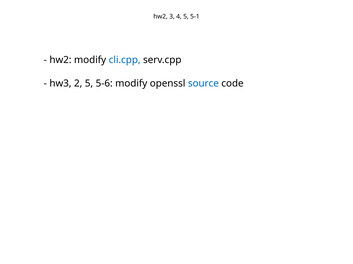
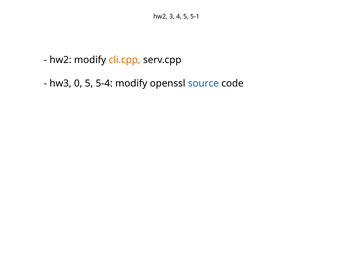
cli.cpp colour: blue -> orange
2: 2 -> 0
5-6: 5-6 -> 5-4
